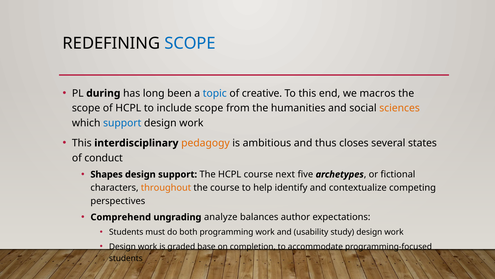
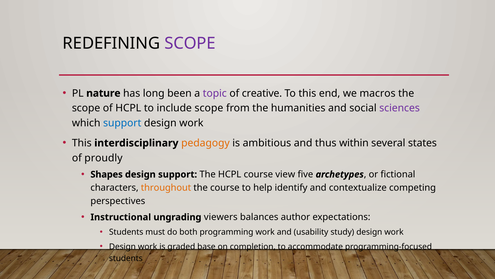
SCOPE at (190, 43) colour: blue -> purple
during: during -> nature
topic colour: blue -> purple
sciences colour: orange -> purple
closes: closes -> within
conduct: conduct -> proudly
next: next -> view
Comprehend: Comprehend -> Instructional
analyze: analyze -> viewers
